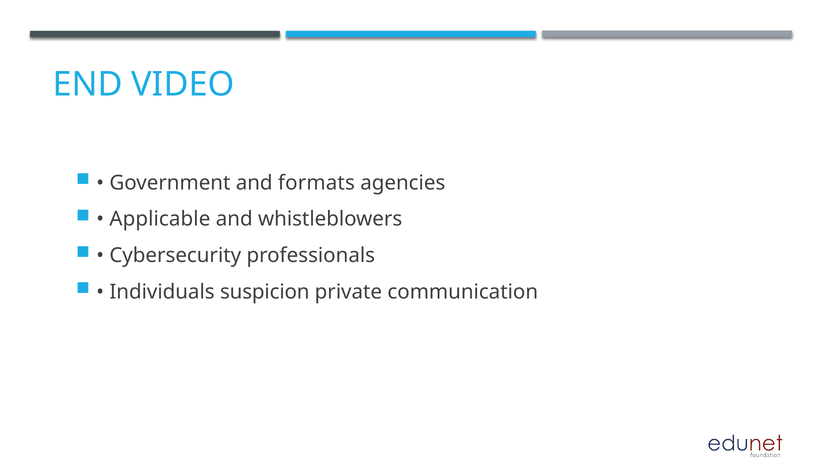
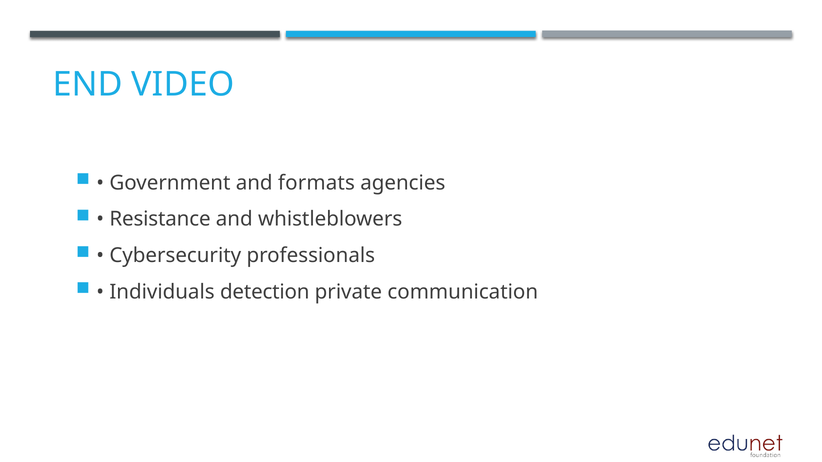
Applicable: Applicable -> Resistance
suspicion: suspicion -> detection
